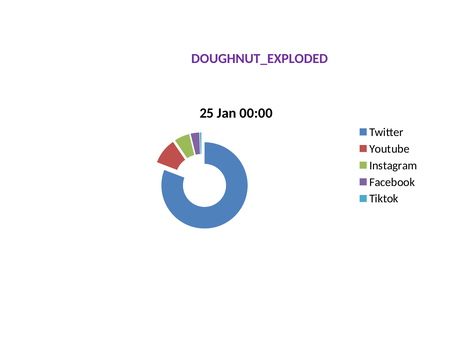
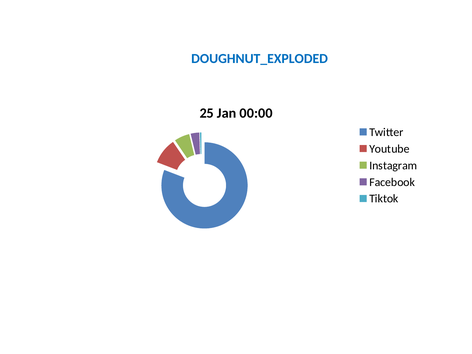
DOUGHNUT_EXPLODED colour: purple -> blue
